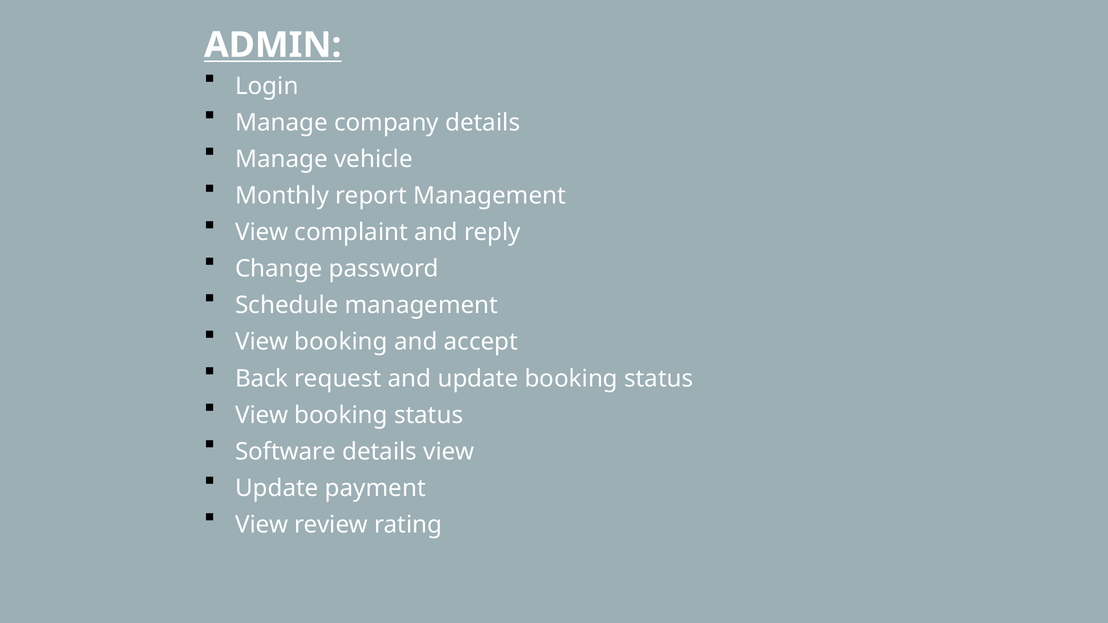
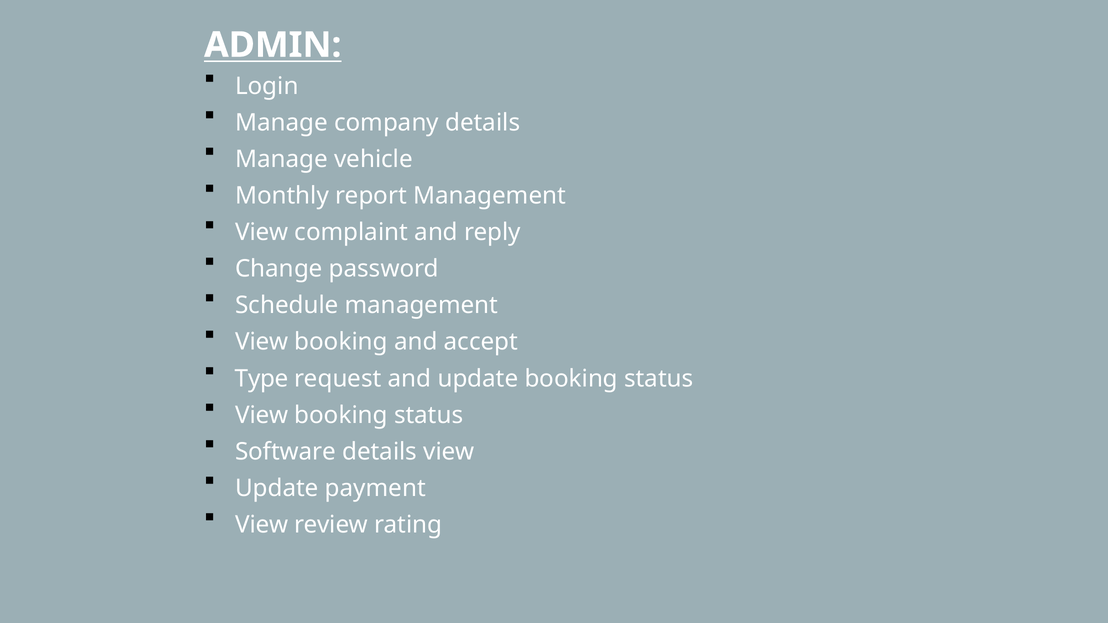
Back: Back -> Type
